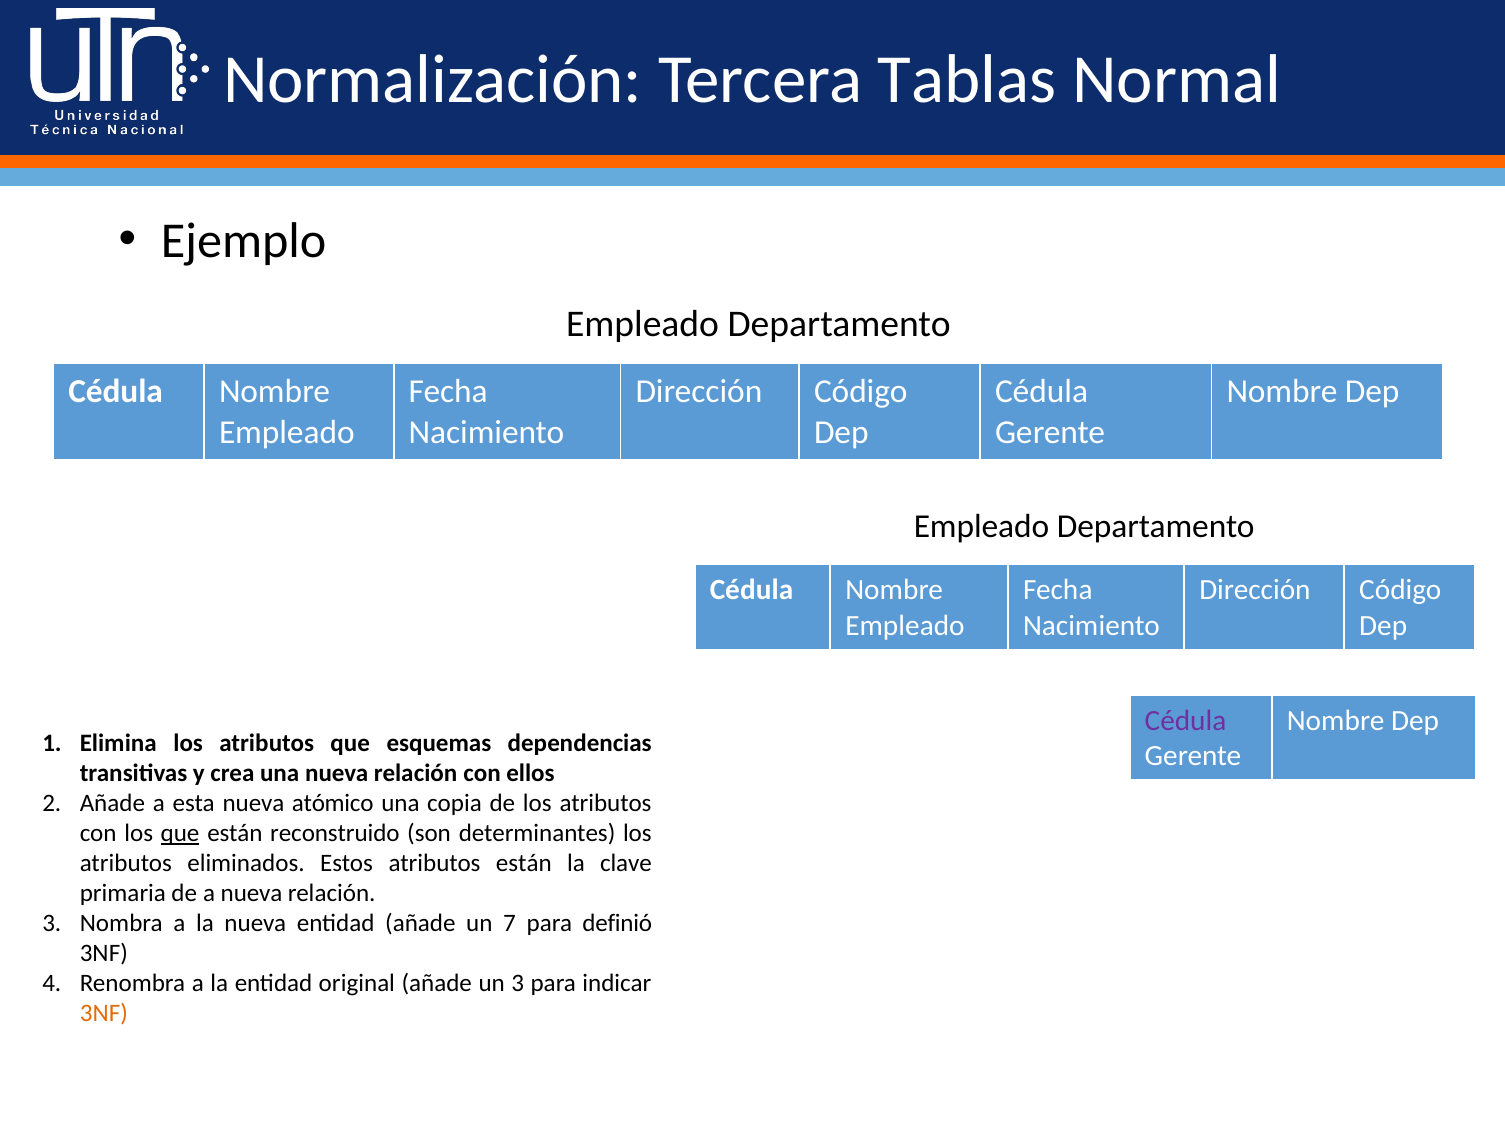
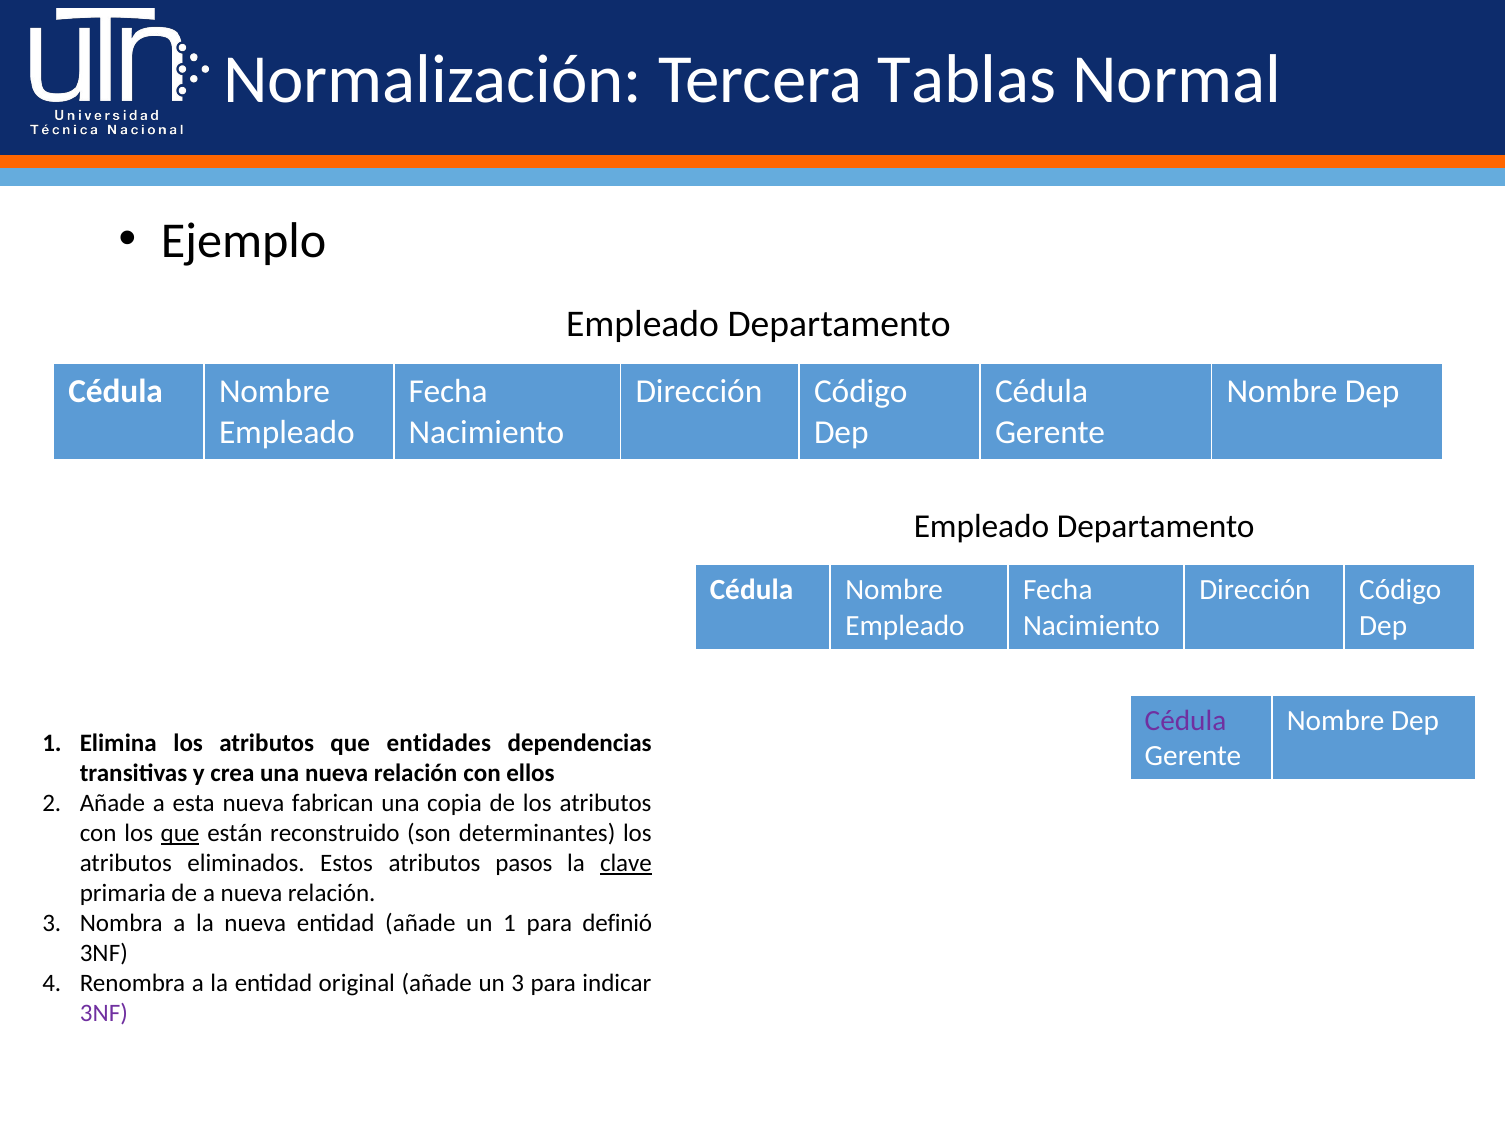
esquemas: esquemas -> entidades
atómico: atómico -> fabrican
atributos están: están -> pasos
clave underline: none -> present
un 7: 7 -> 1
3NF at (104, 1013) colour: orange -> purple
